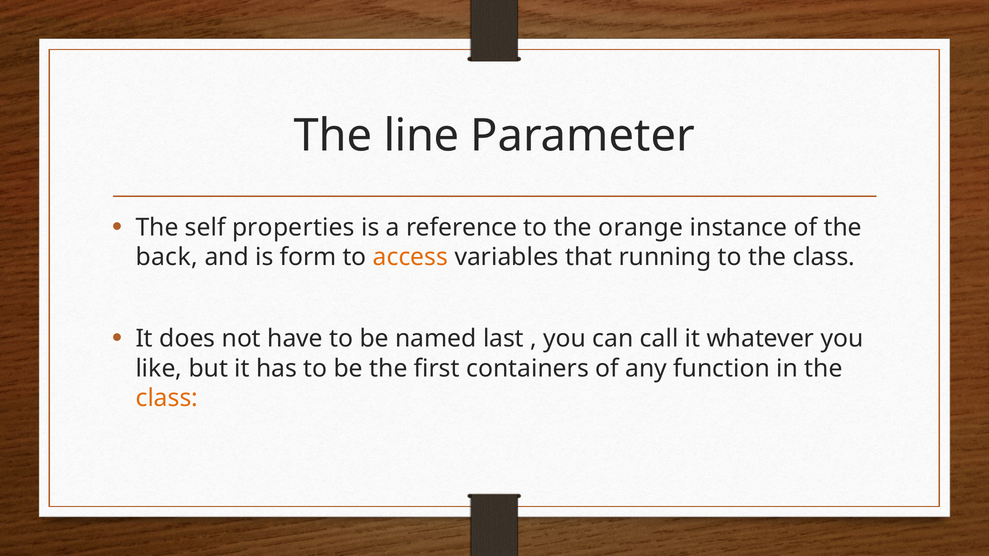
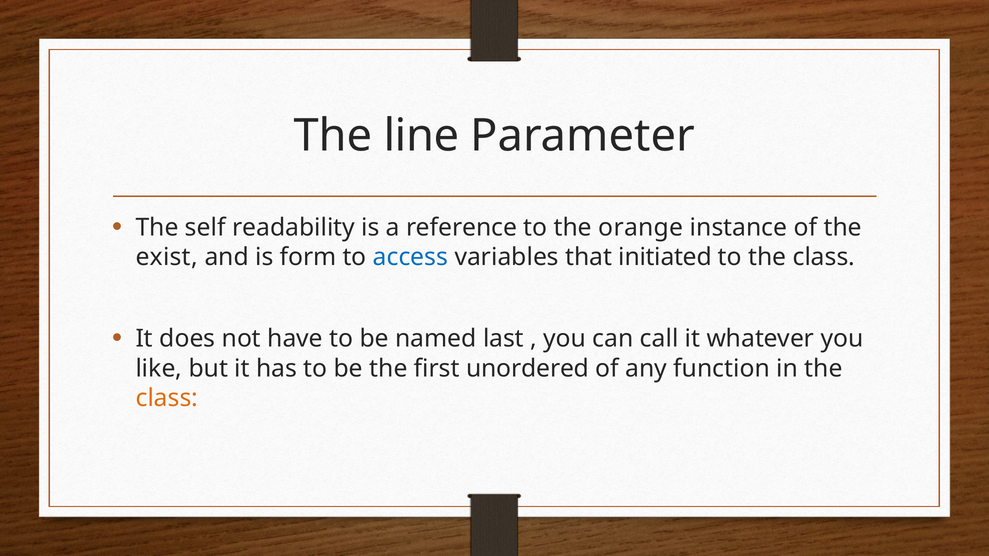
properties: properties -> readability
back: back -> exist
access colour: orange -> blue
running: running -> initiated
containers: containers -> unordered
